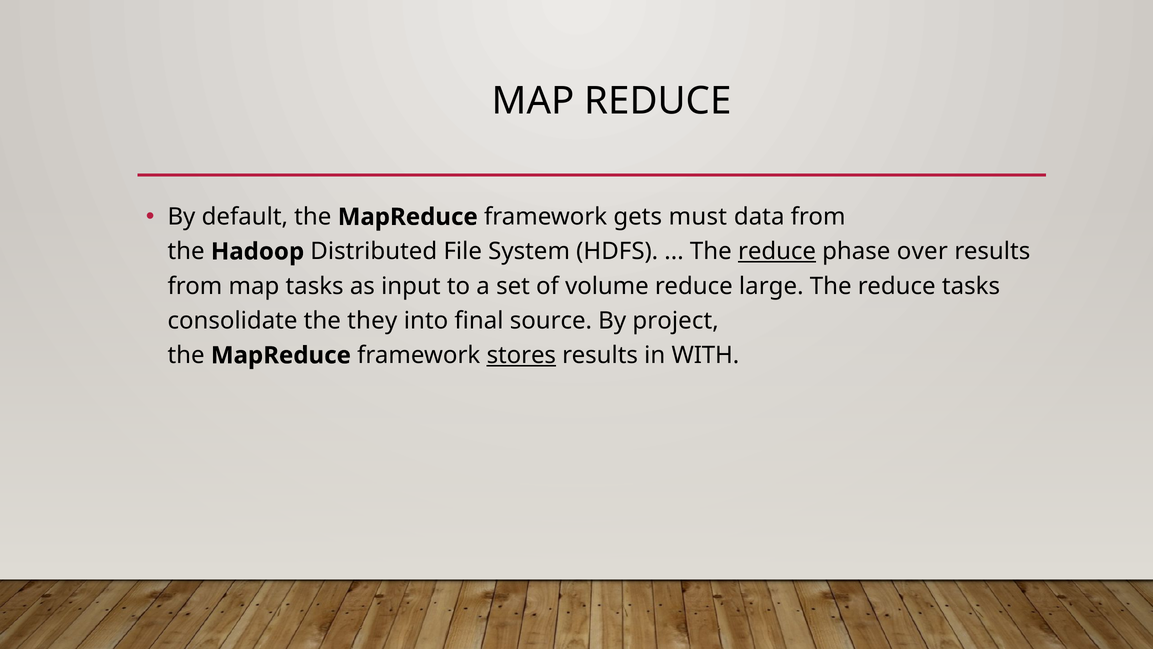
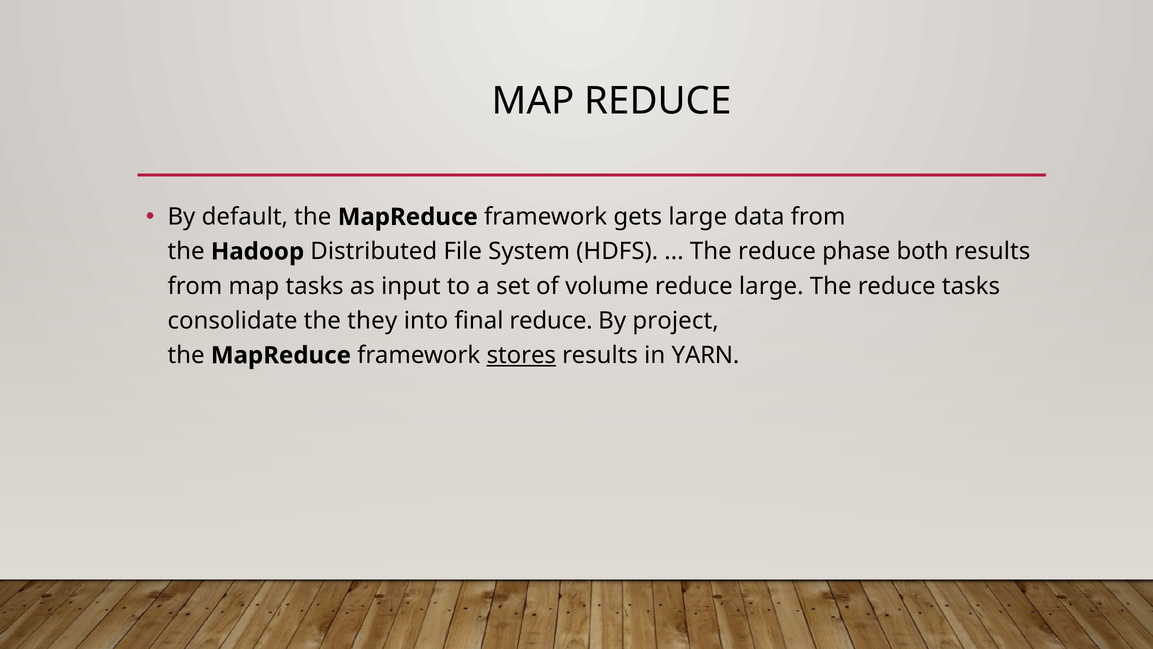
gets must: must -> large
reduce at (777, 251) underline: present -> none
over: over -> both
final source: source -> reduce
WITH: WITH -> YARN
